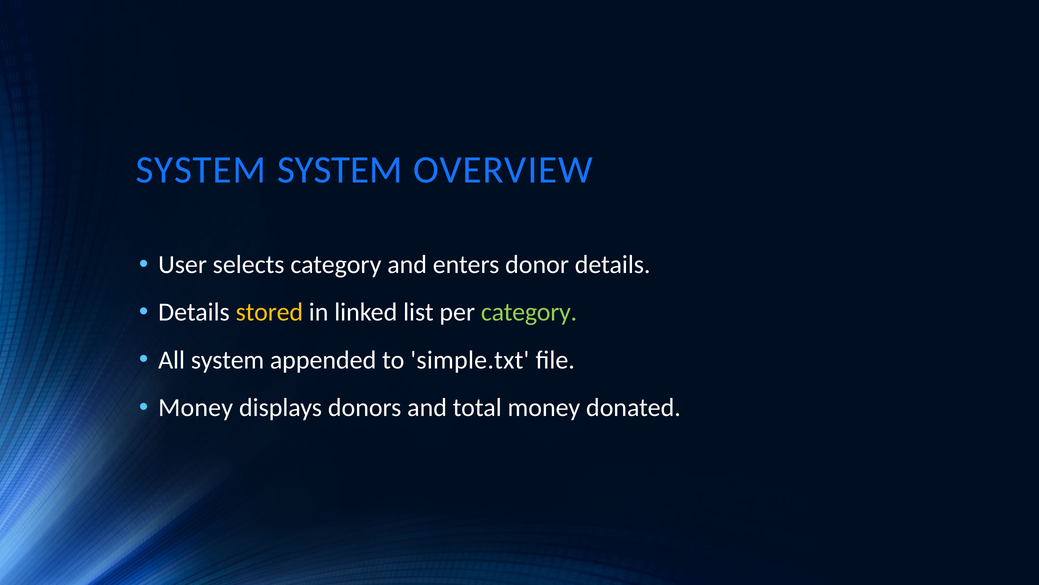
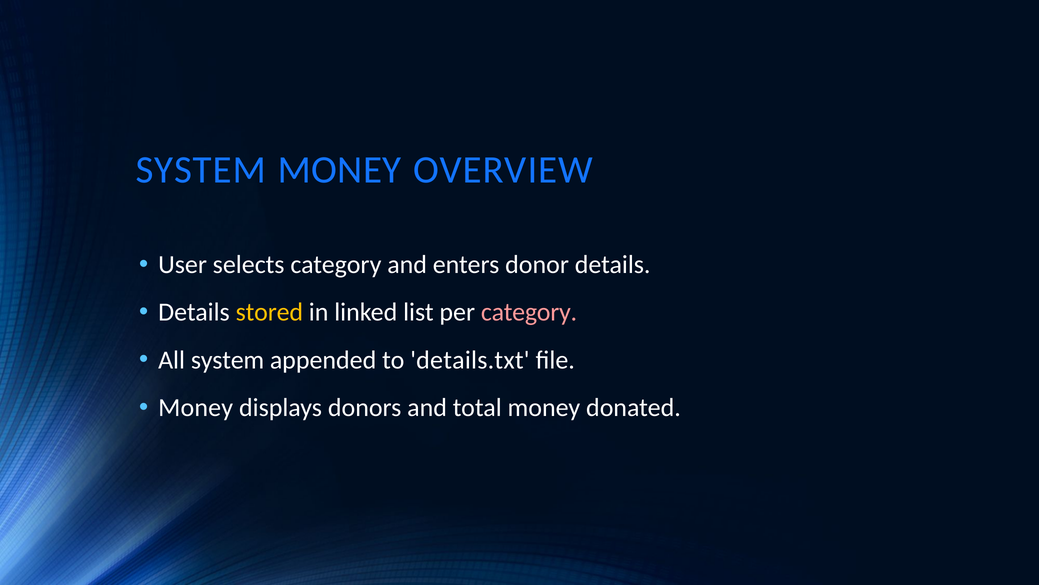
SYSTEM SYSTEM: SYSTEM -> MONEY
category at (529, 312) colour: light green -> pink
simple.txt: simple.txt -> details.txt
